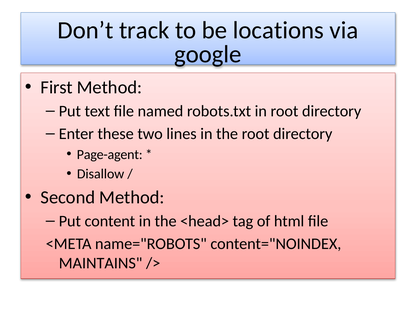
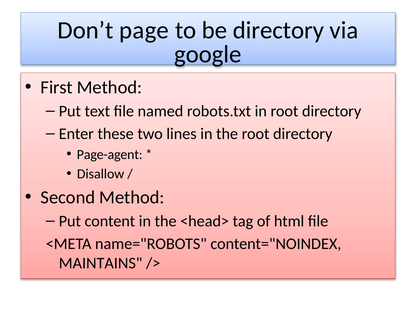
track: track -> page
be locations: locations -> directory
